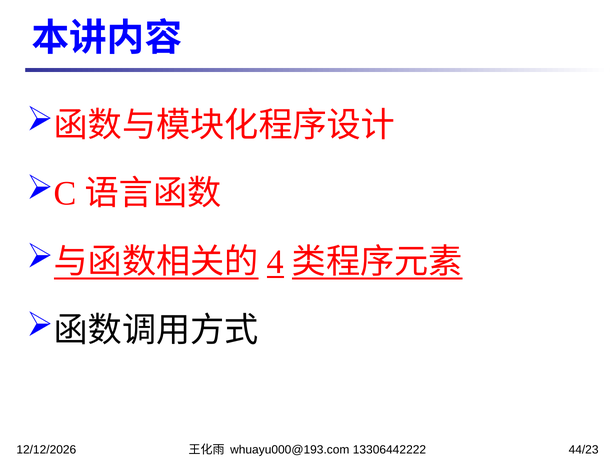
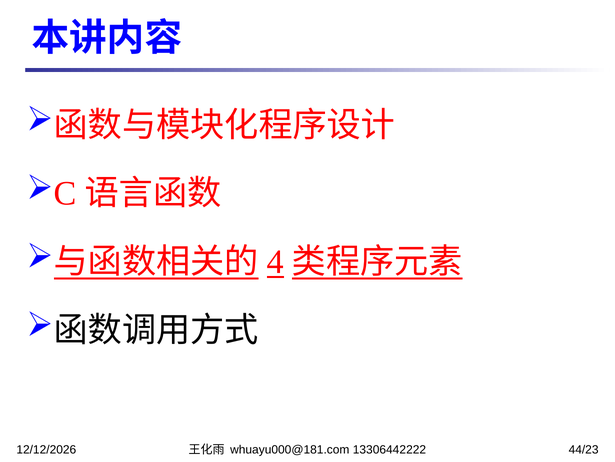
whuayu000@193.com: whuayu000@193.com -> whuayu000@181.com
